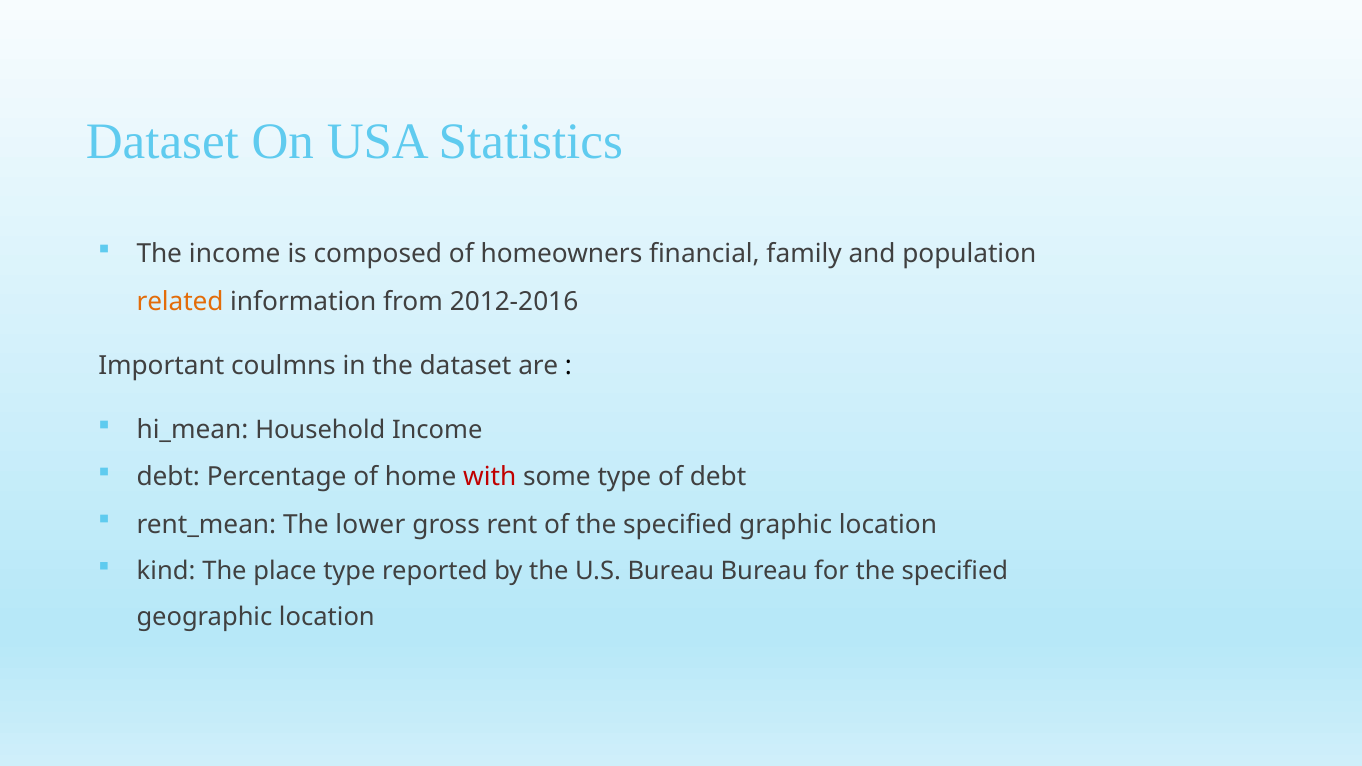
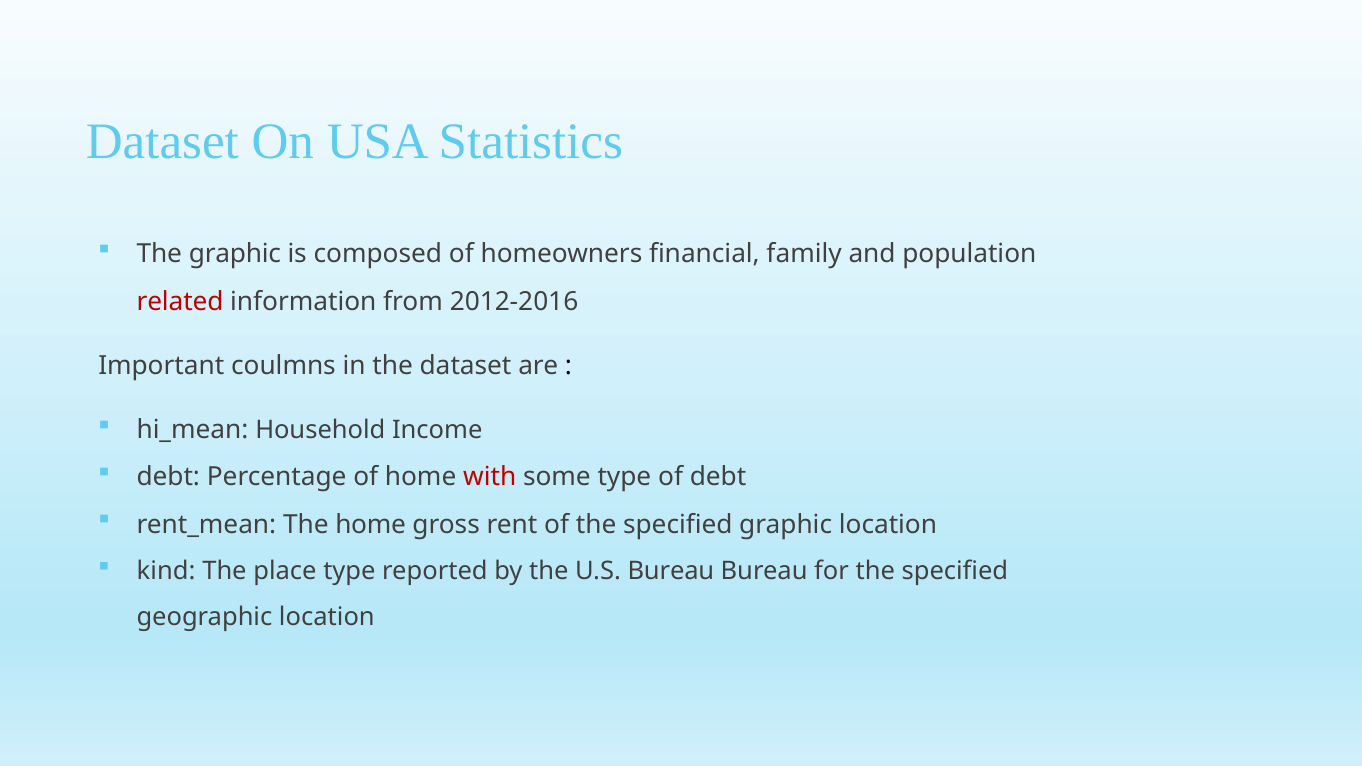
The income: income -> graphic
related colour: orange -> red
The lower: lower -> home
